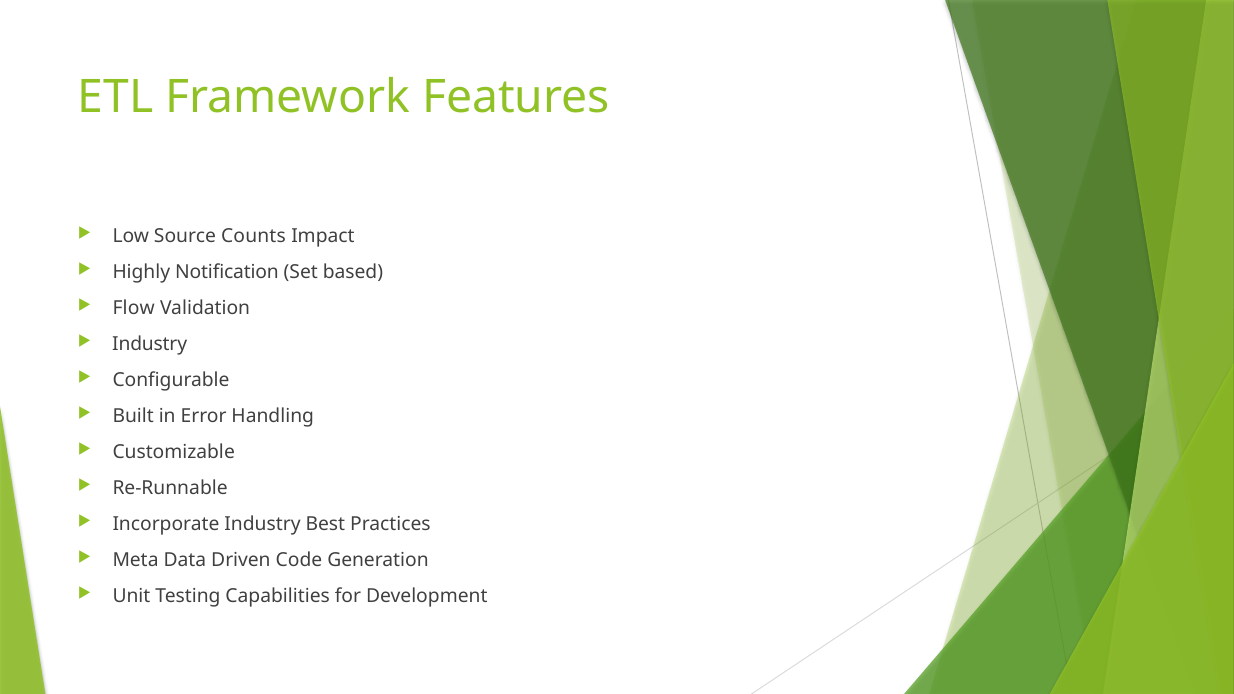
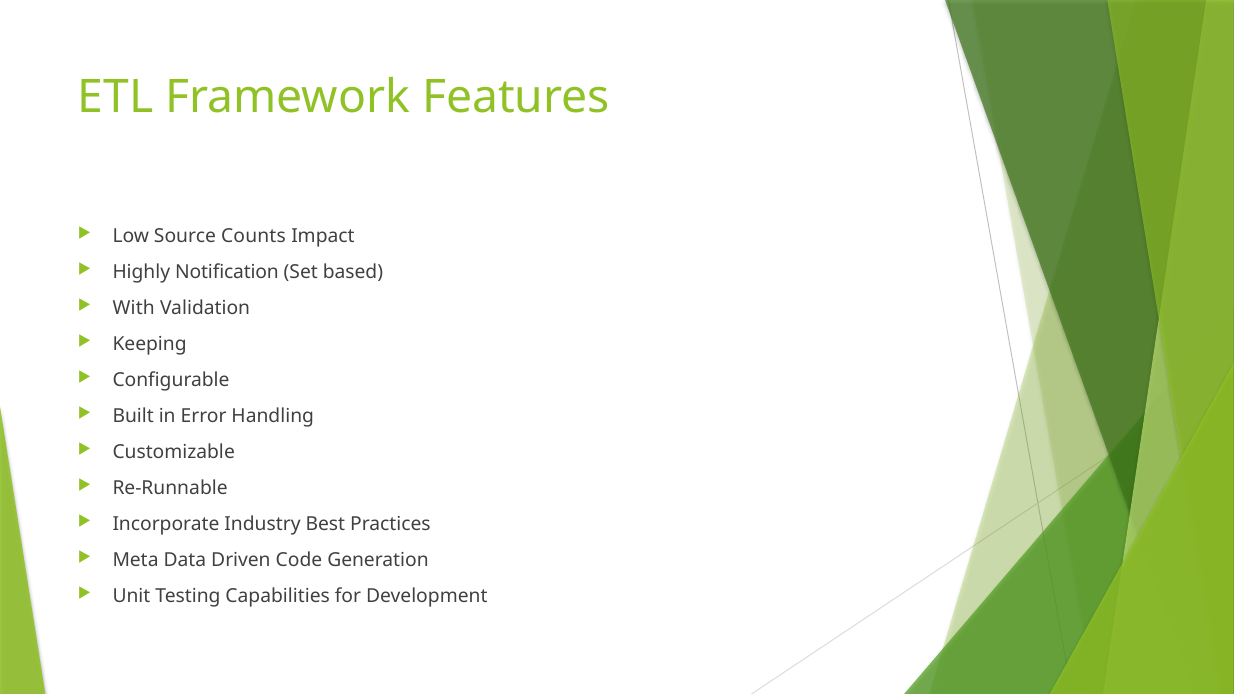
Flow: Flow -> With
Industry at (150, 344): Industry -> Keeping
